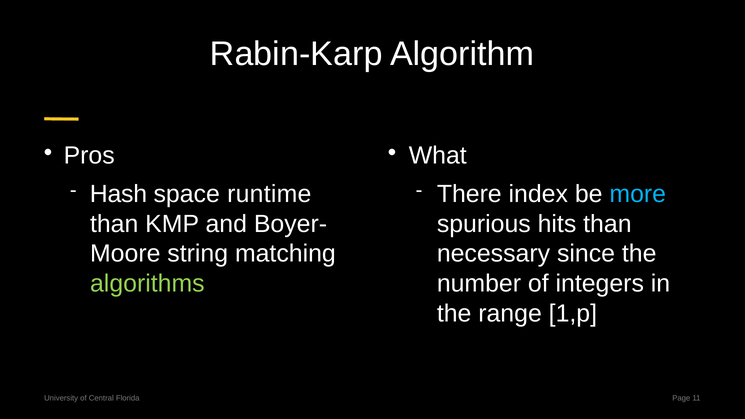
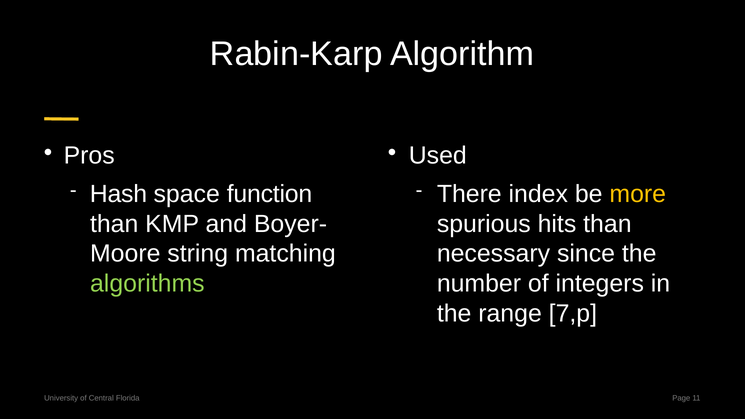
What: What -> Used
runtime: runtime -> function
more colour: light blue -> yellow
1,p: 1,p -> 7,p
